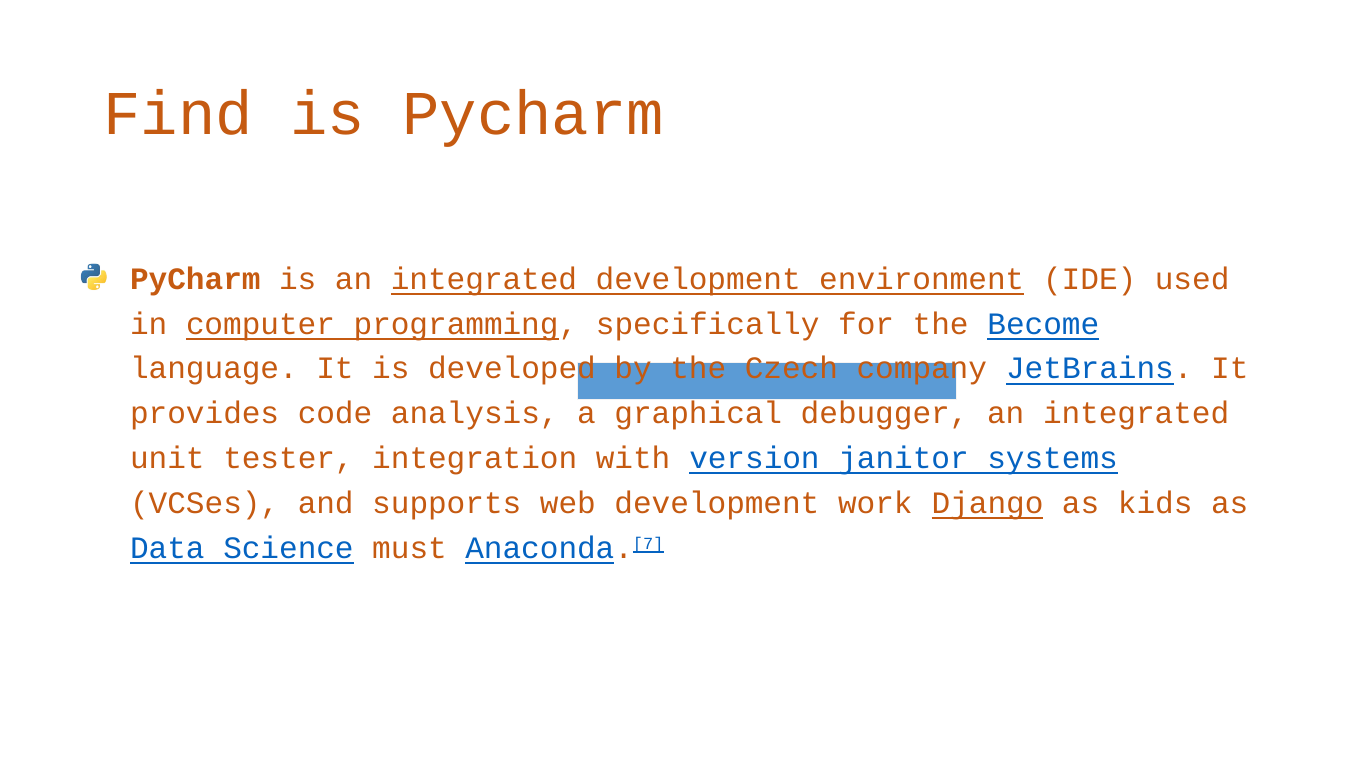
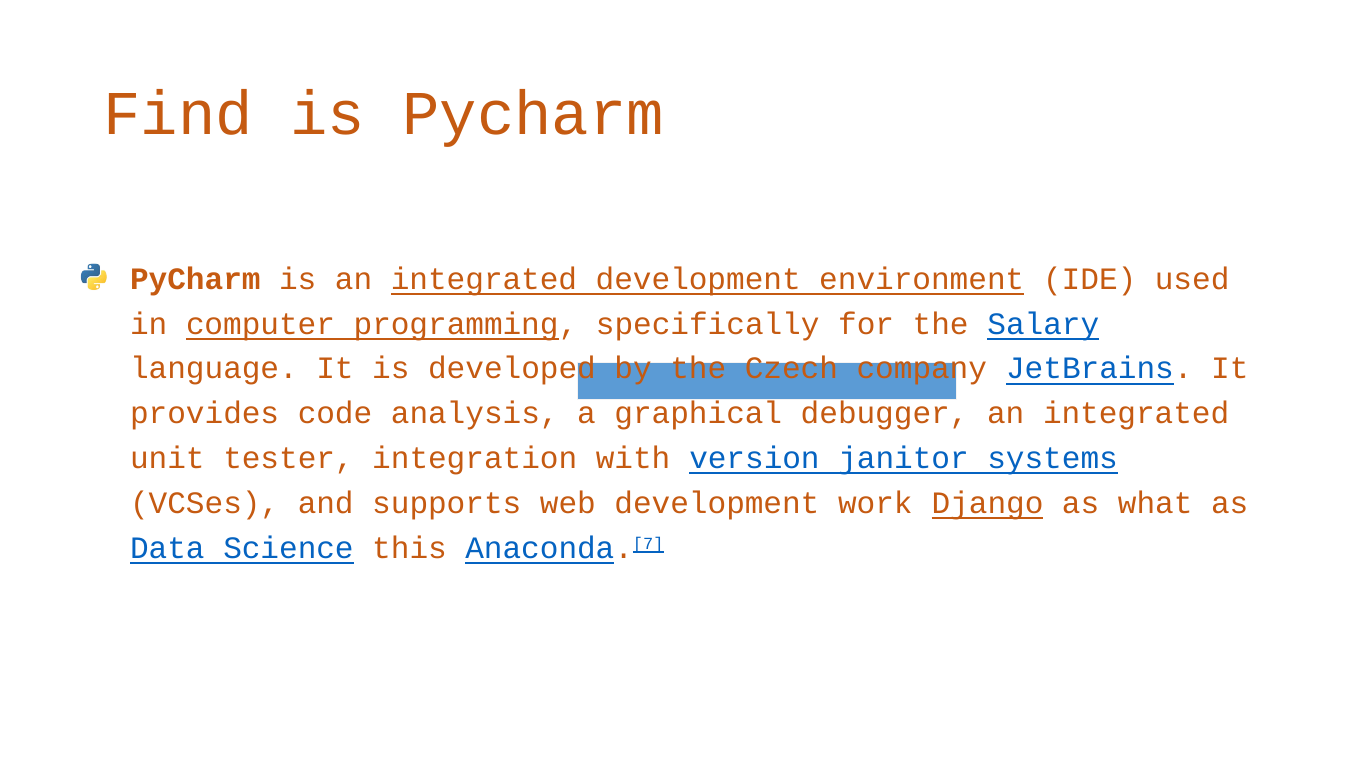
Become: Become -> Salary
kids: kids -> what
must: must -> this
